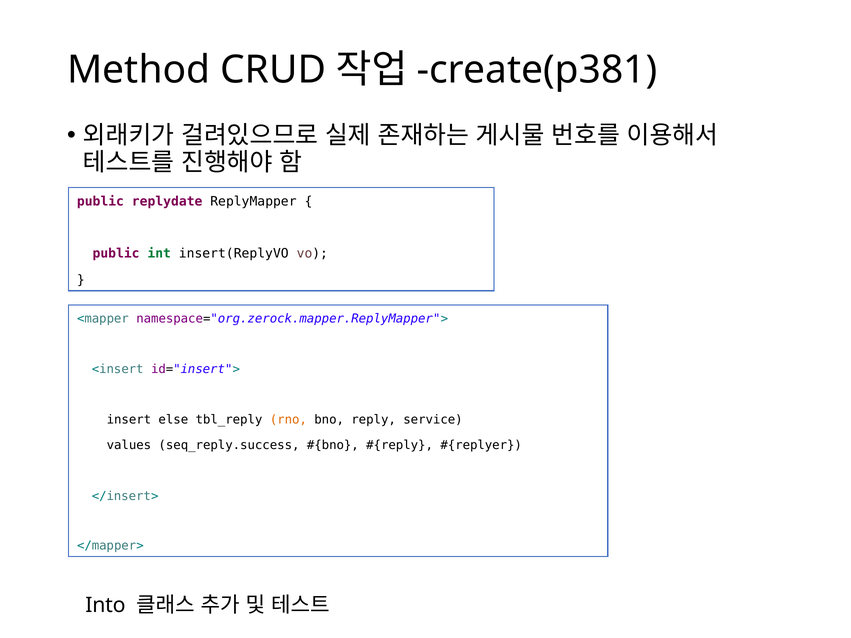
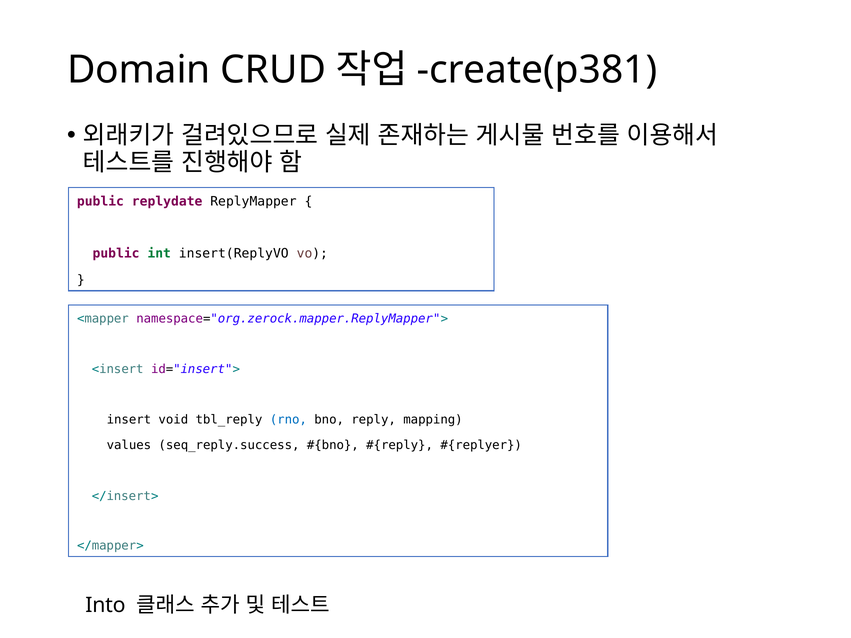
Method: Method -> Domain
else: else -> void
rno colour: orange -> blue
service: service -> mapping
